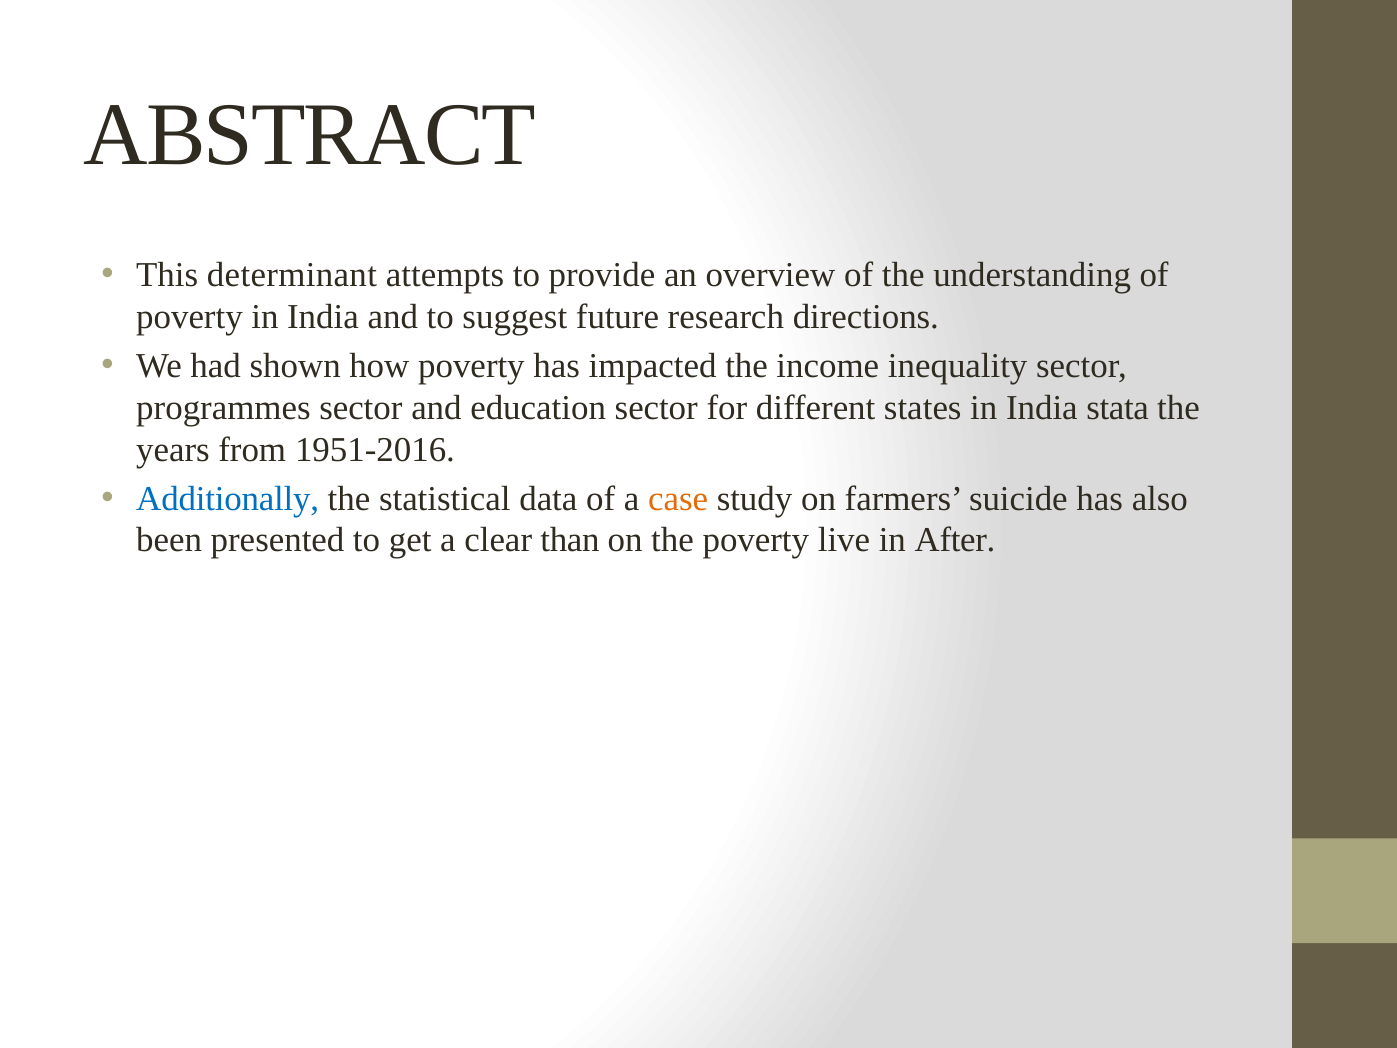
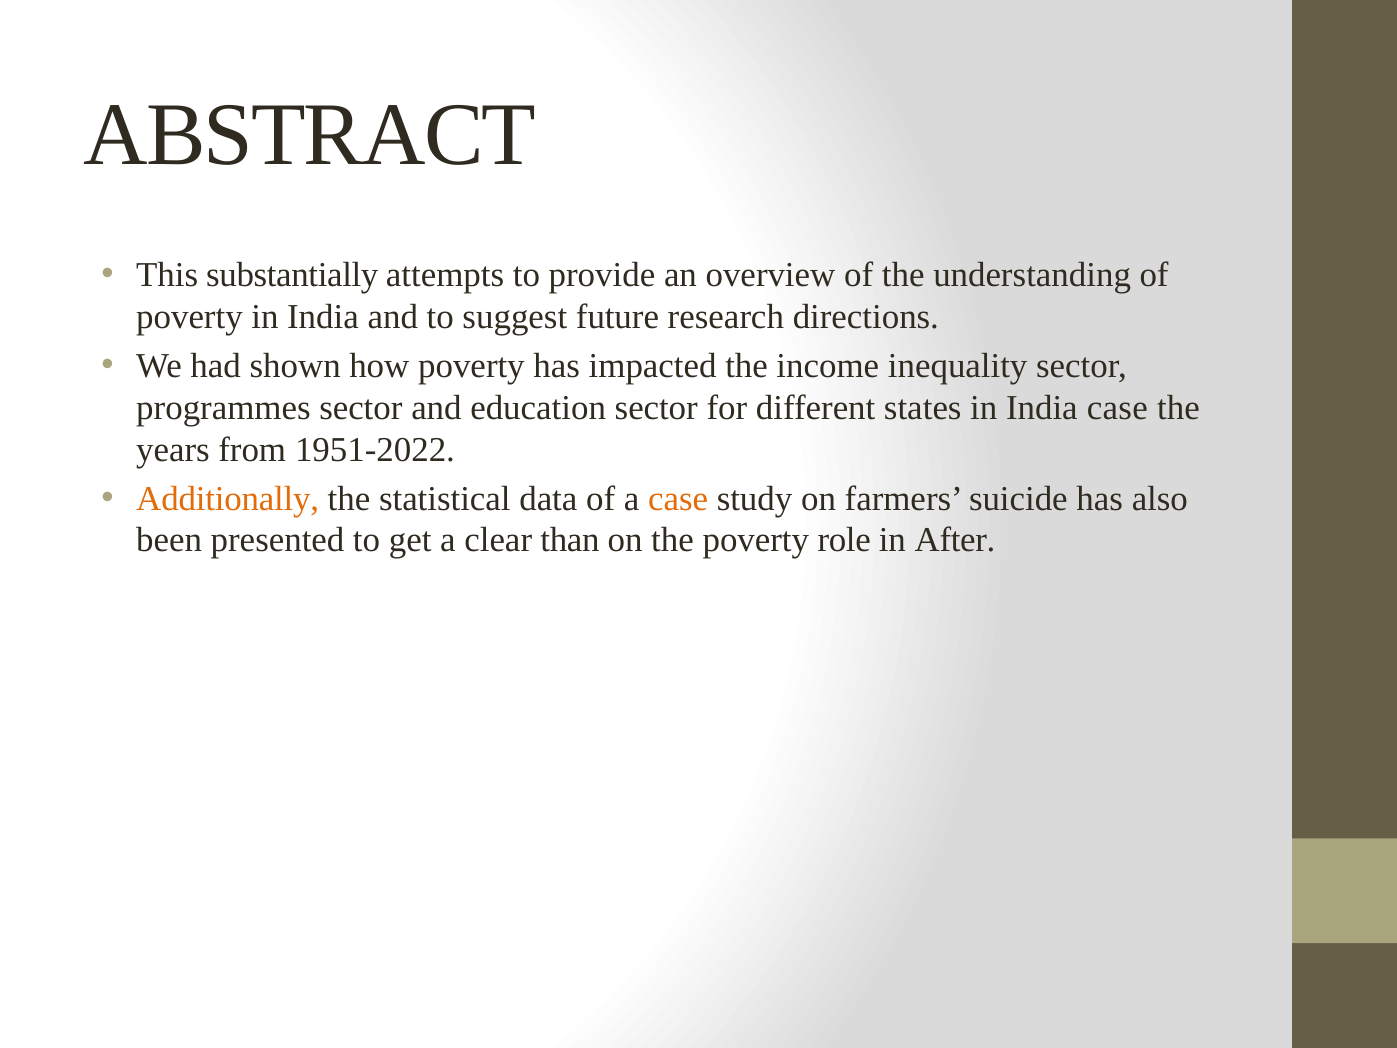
determinant: determinant -> substantially
India stata: stata -> case
1951-2016: 1951-2016 -> 1951-2022
Additionally colour: blue -> orange
live: live -> role
